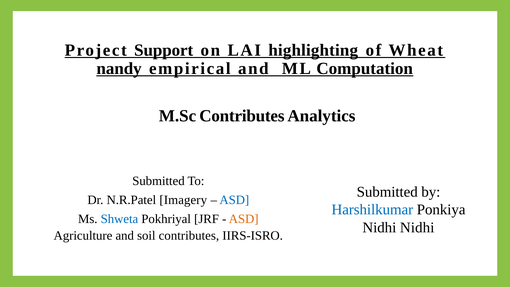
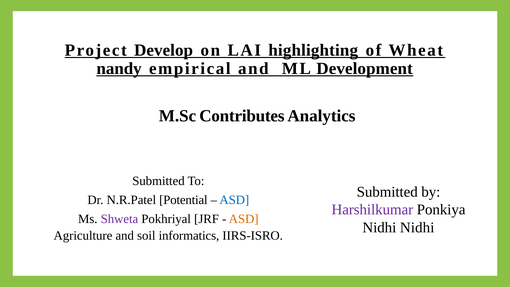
Support: Support -> Develop
Computation: Computation -> Development
Imagery: Imagery -> Potential
Harshilkumar colour: blue -> purple
Shweta colour: blue -> purple
soil contributes: contributes -> informatics
